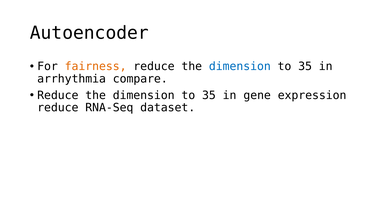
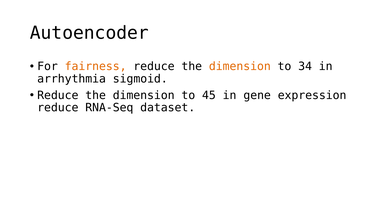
dimension at (240, 66) colour: blue -> orange
35 at (305, 66): 35 -> 34
compare: compare -> sigmoid
35 at (209, 95): 35 -> 45
